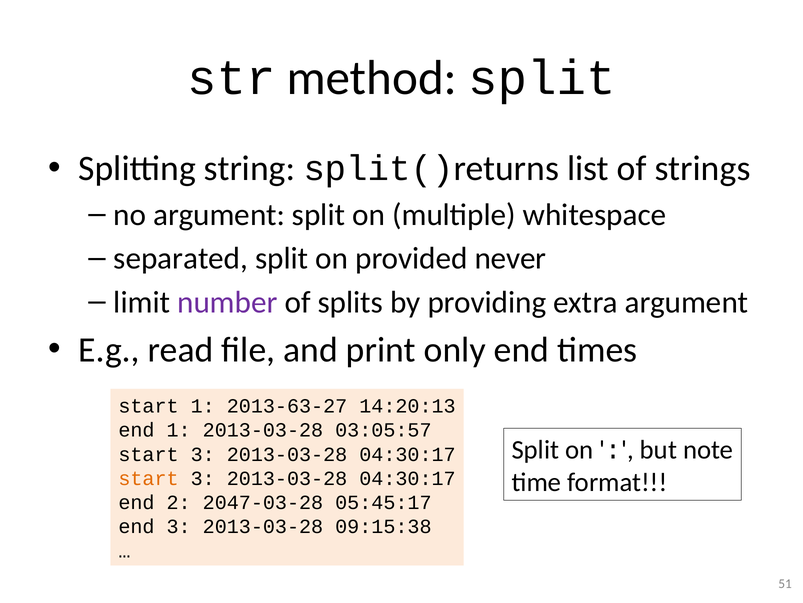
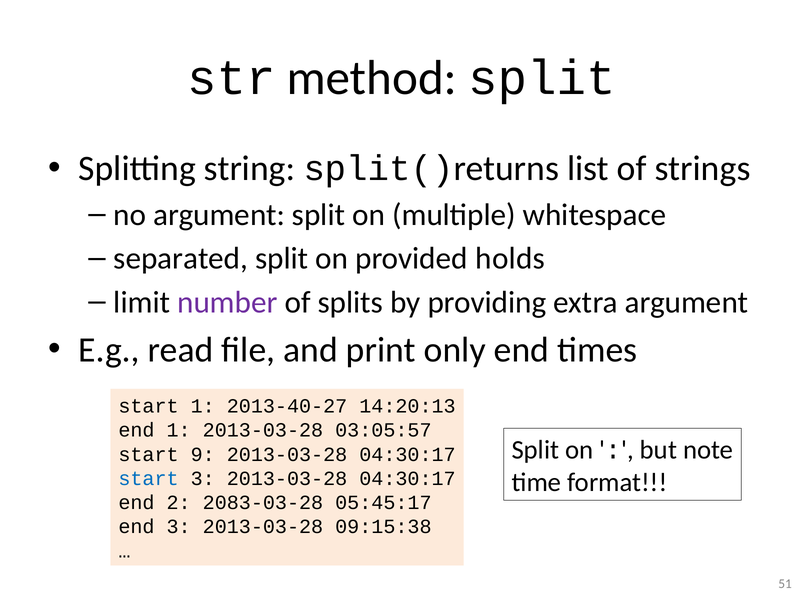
never: never -> holds
2013-63-27: 2013-63-27 -> 2013-40-27
3 at (203, 454): 3 -> 9
start at (149, 478) colour: orange -> blue
2047-03-28: 2047-03-28 -> 2083-03-28
